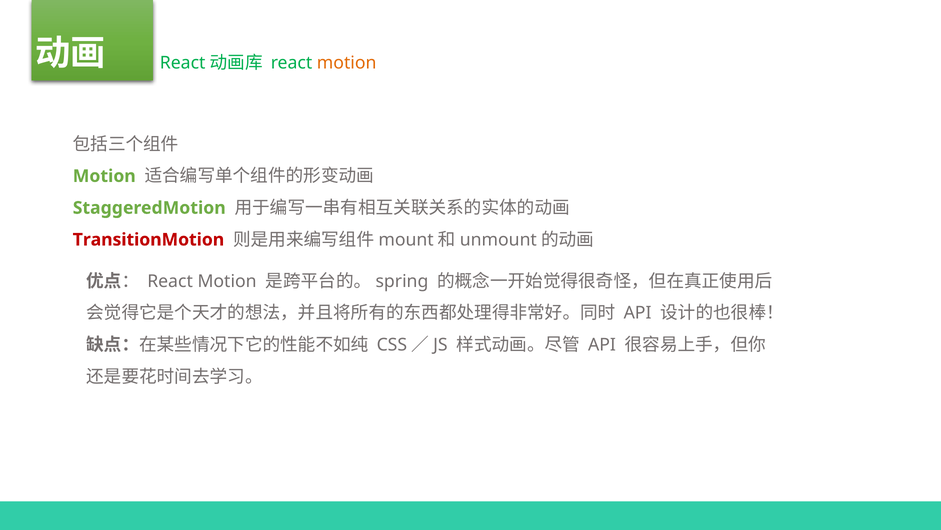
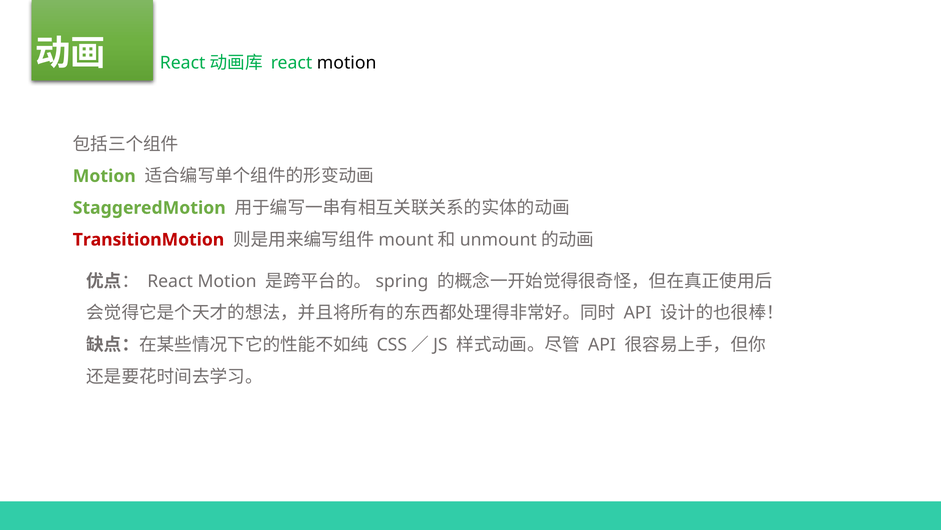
motion at (347, 63) colour: orange -> black
